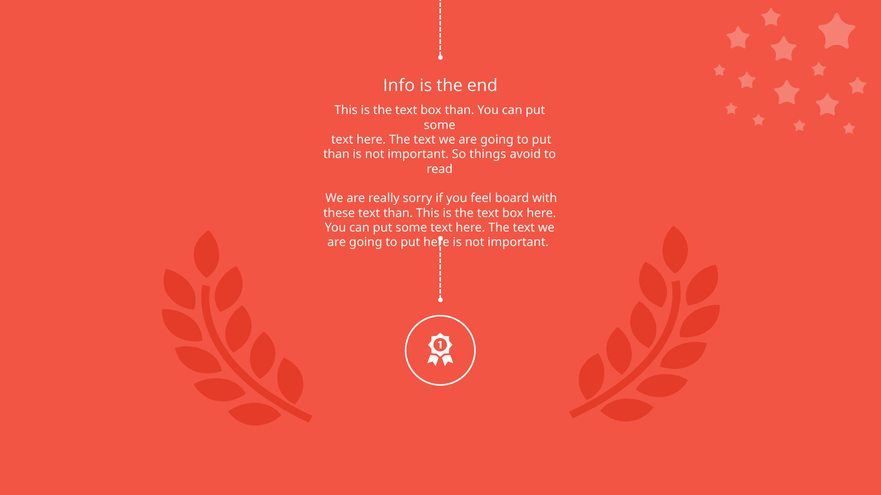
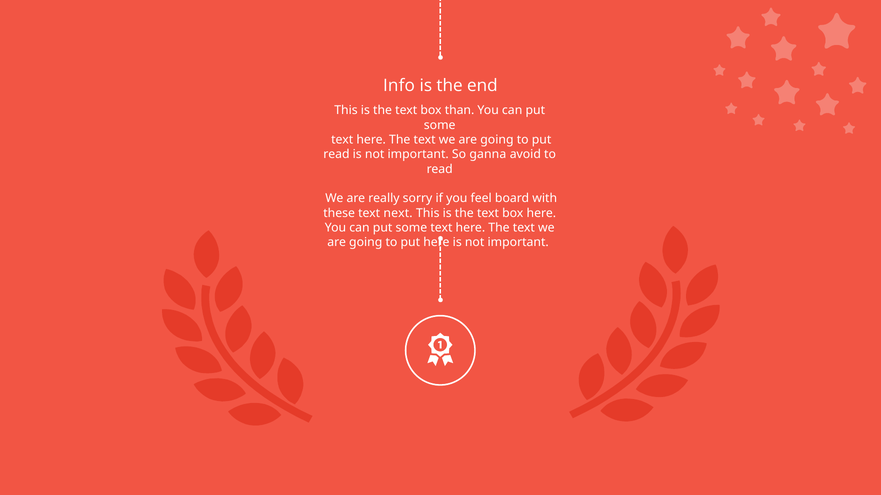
than at (336, 155): than -> read
things: things -> ganna
text than: than -> next
